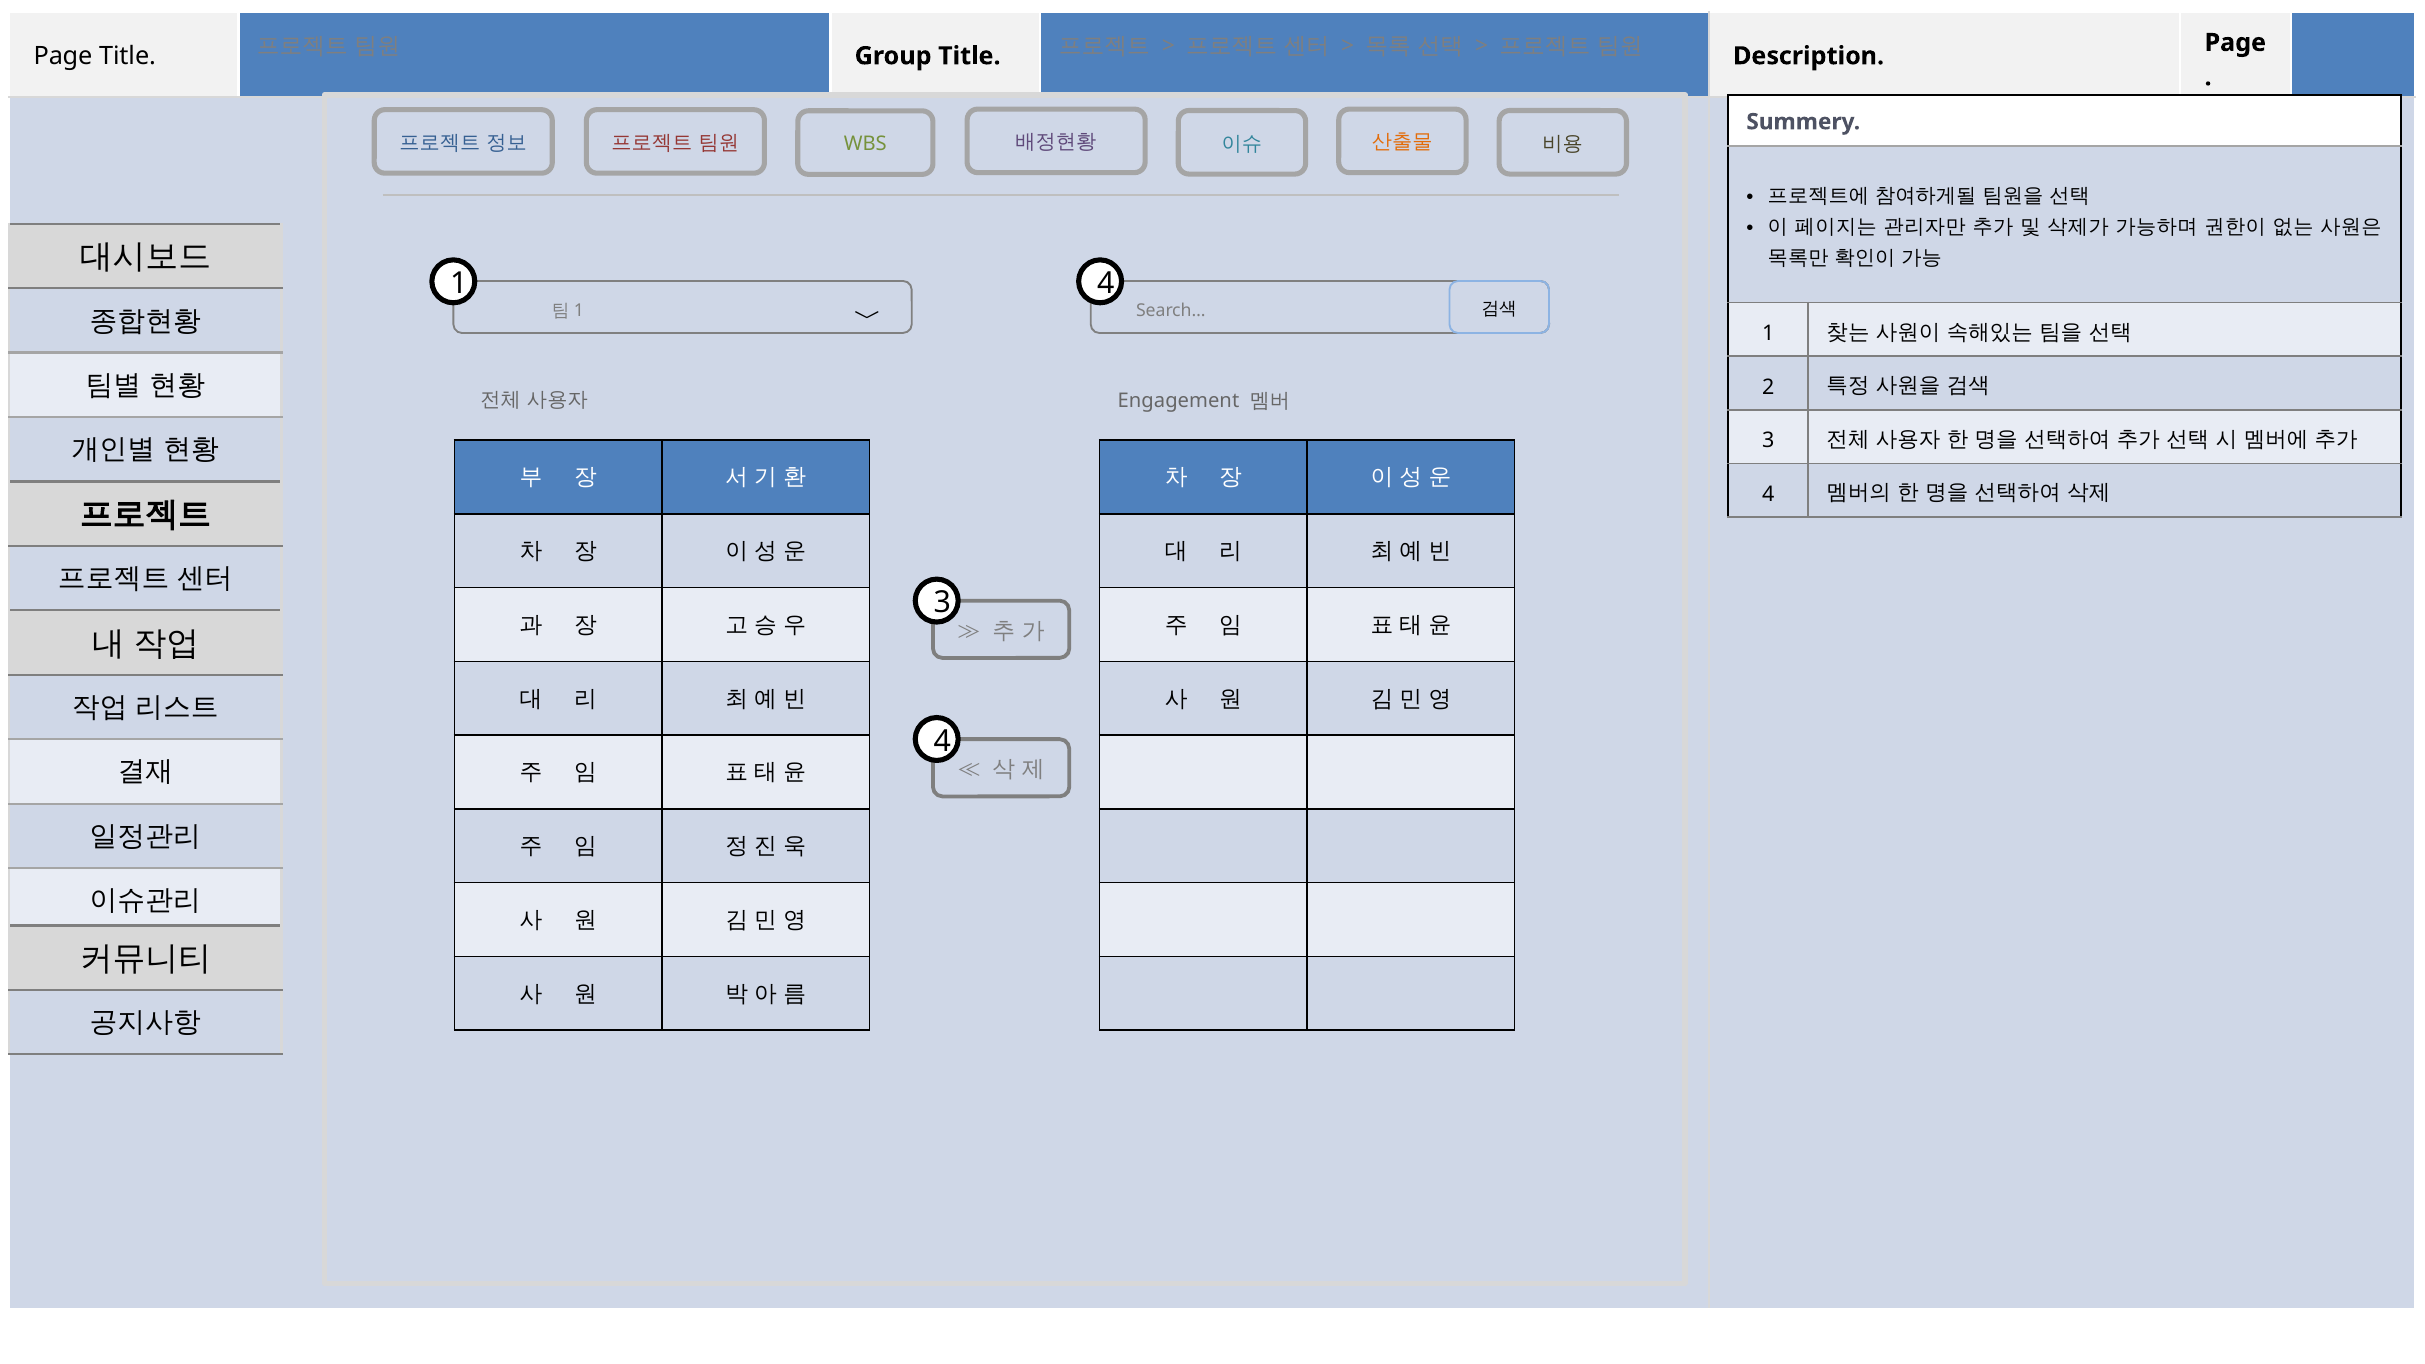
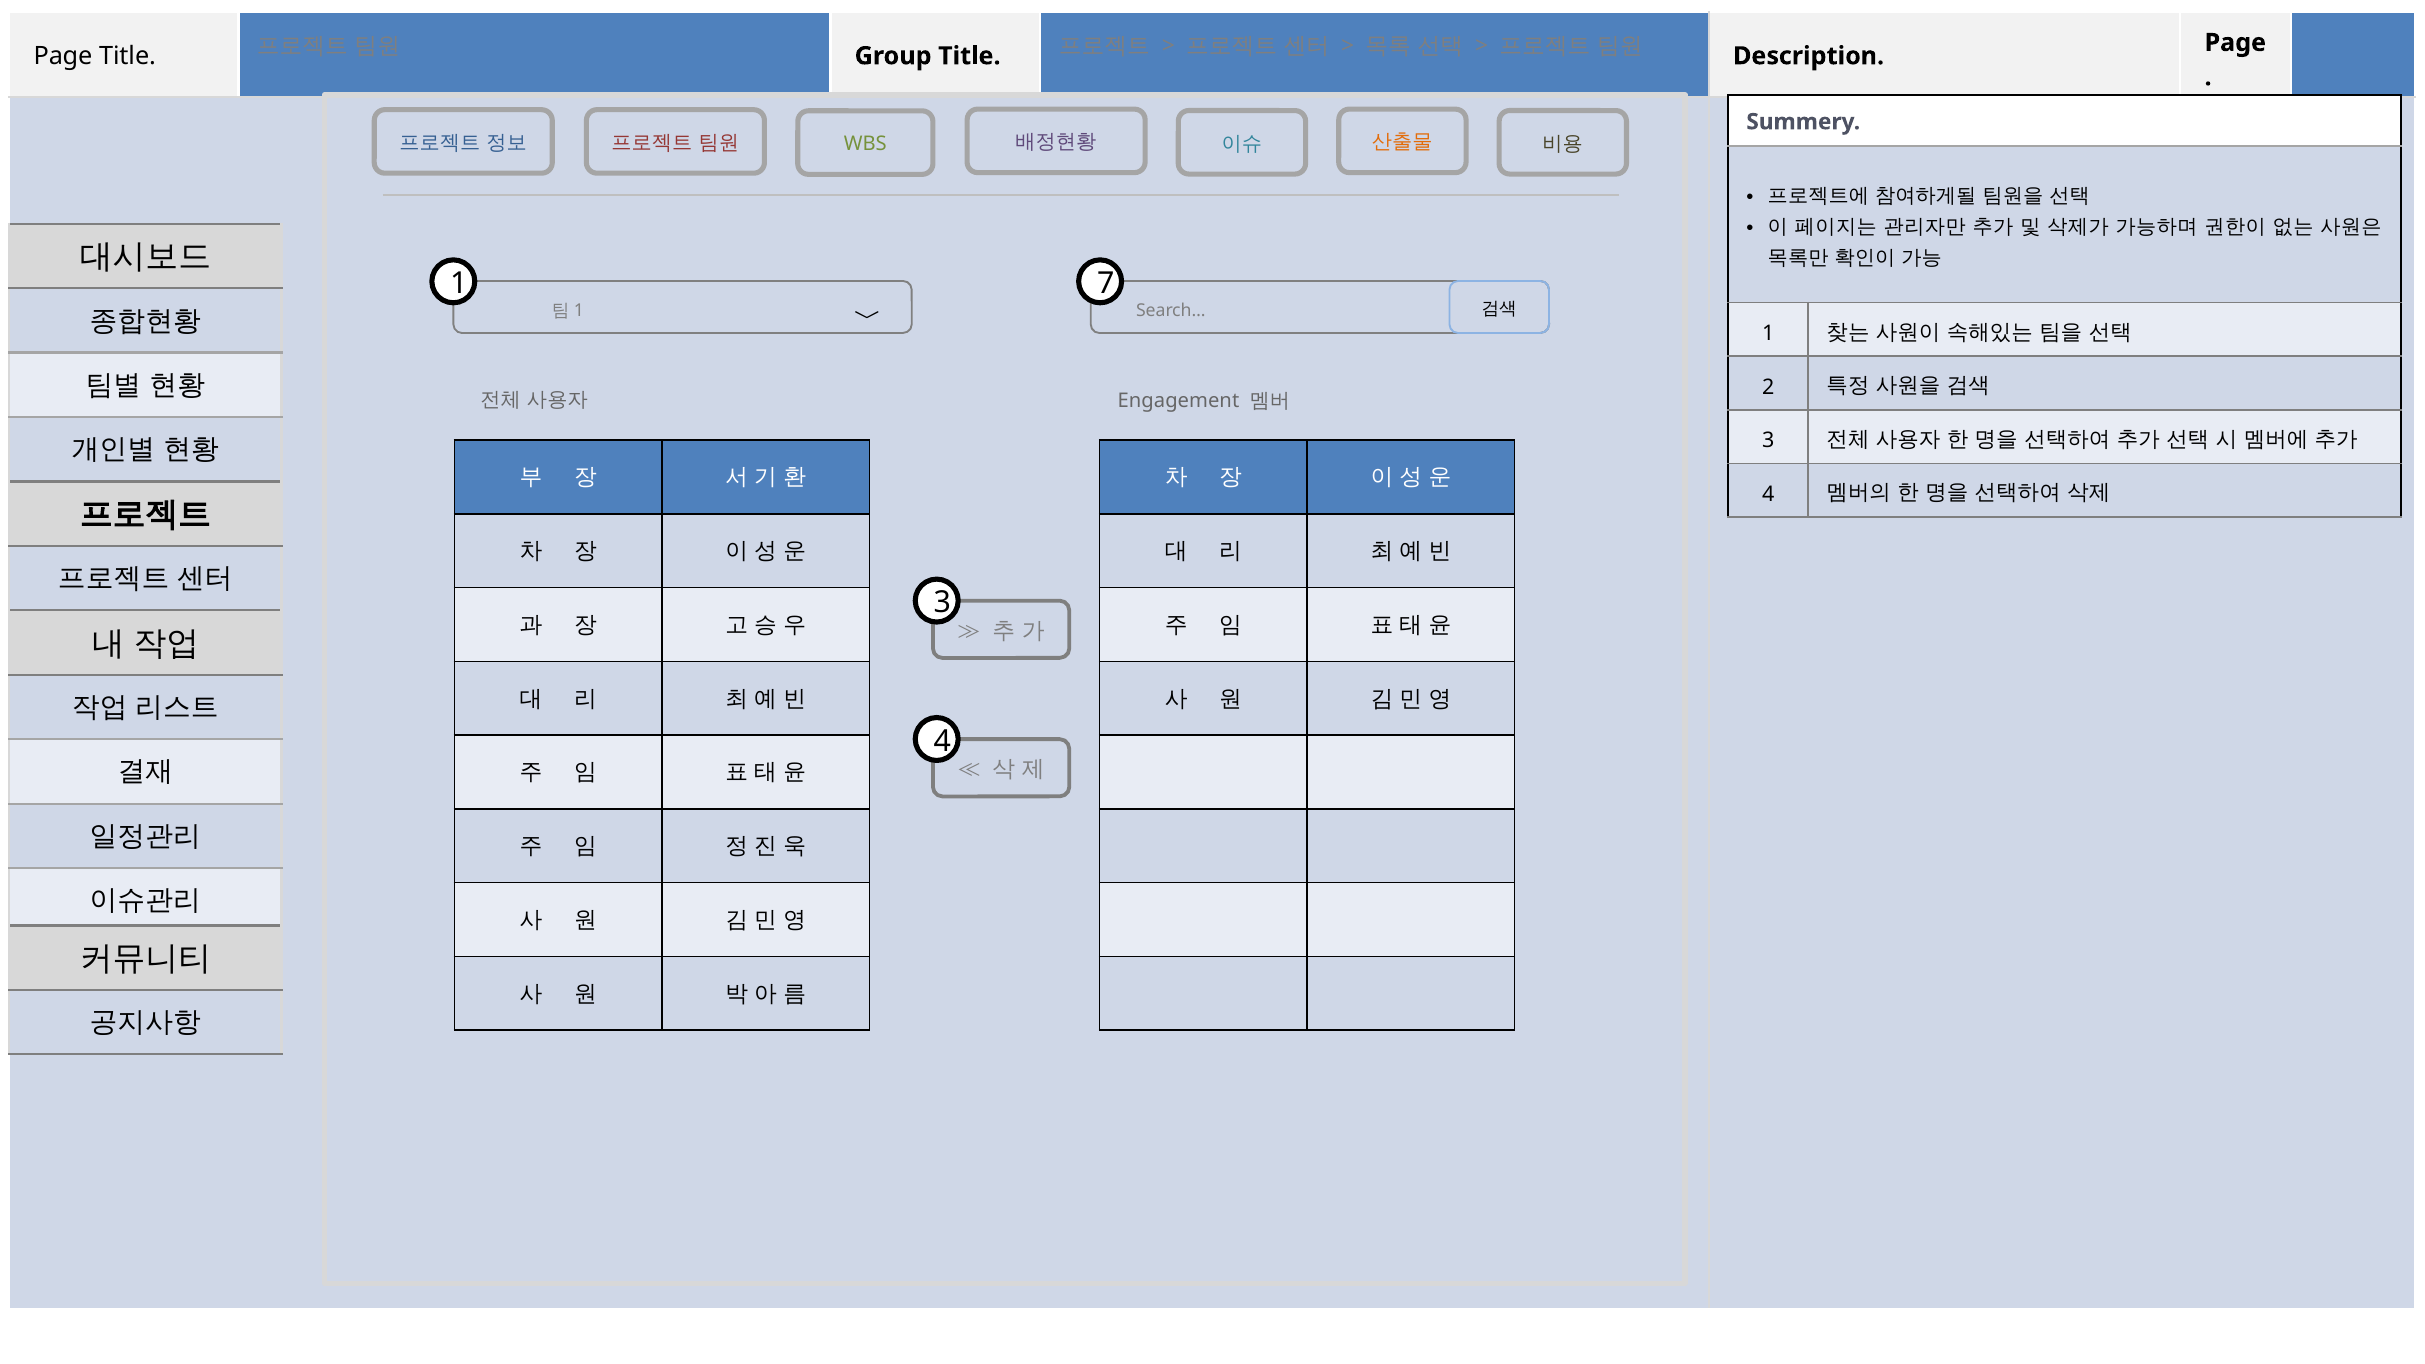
1 4: 4 -> 7
